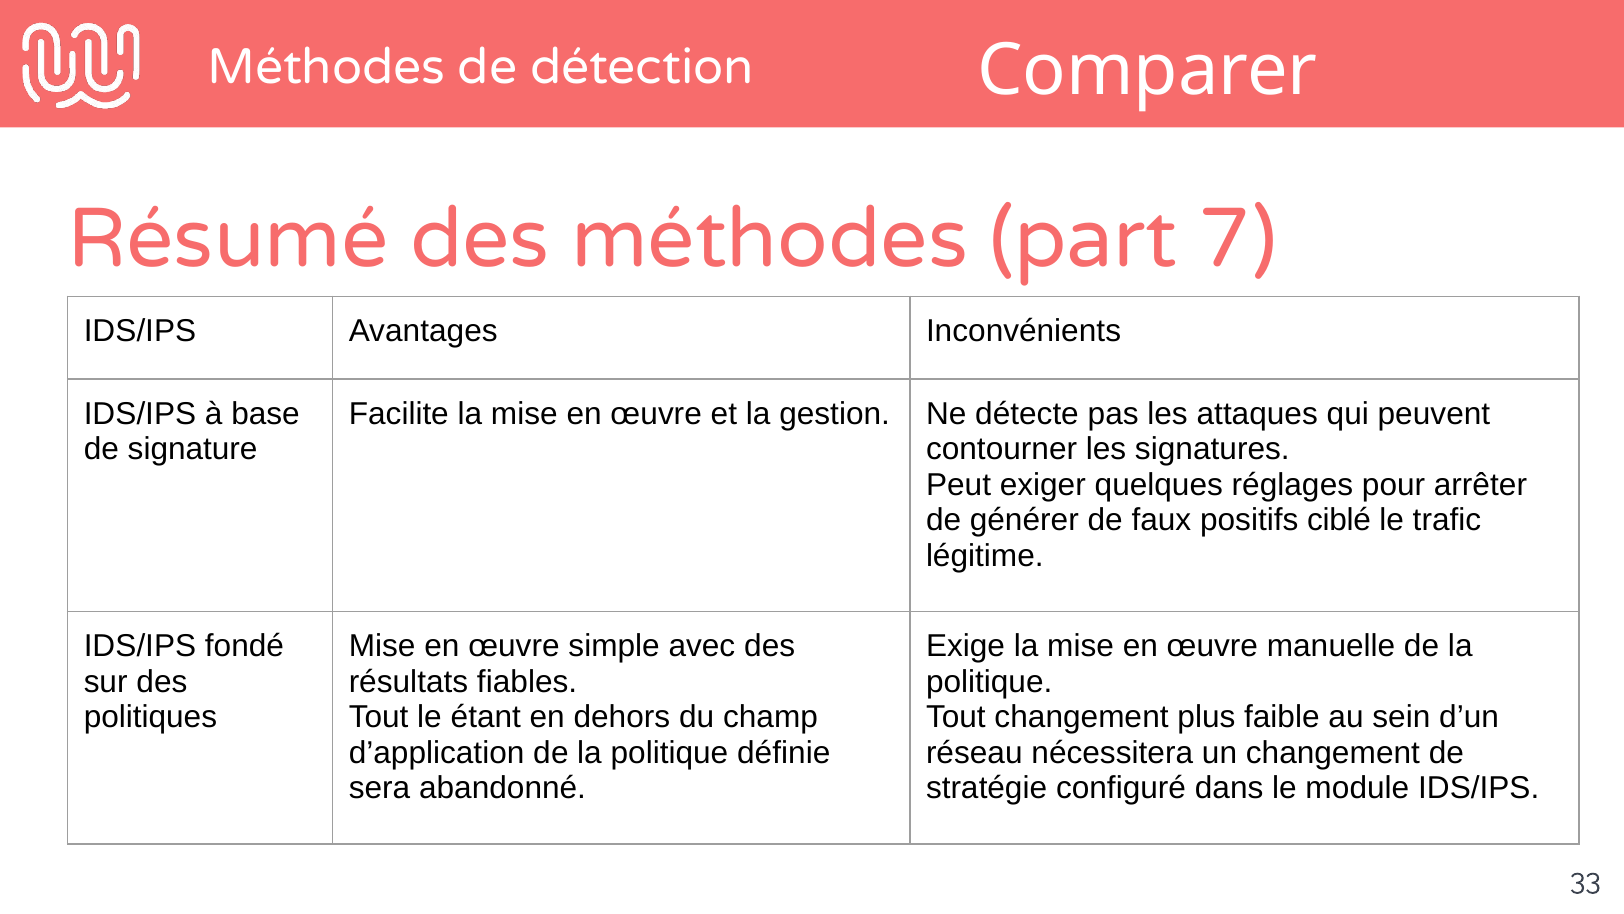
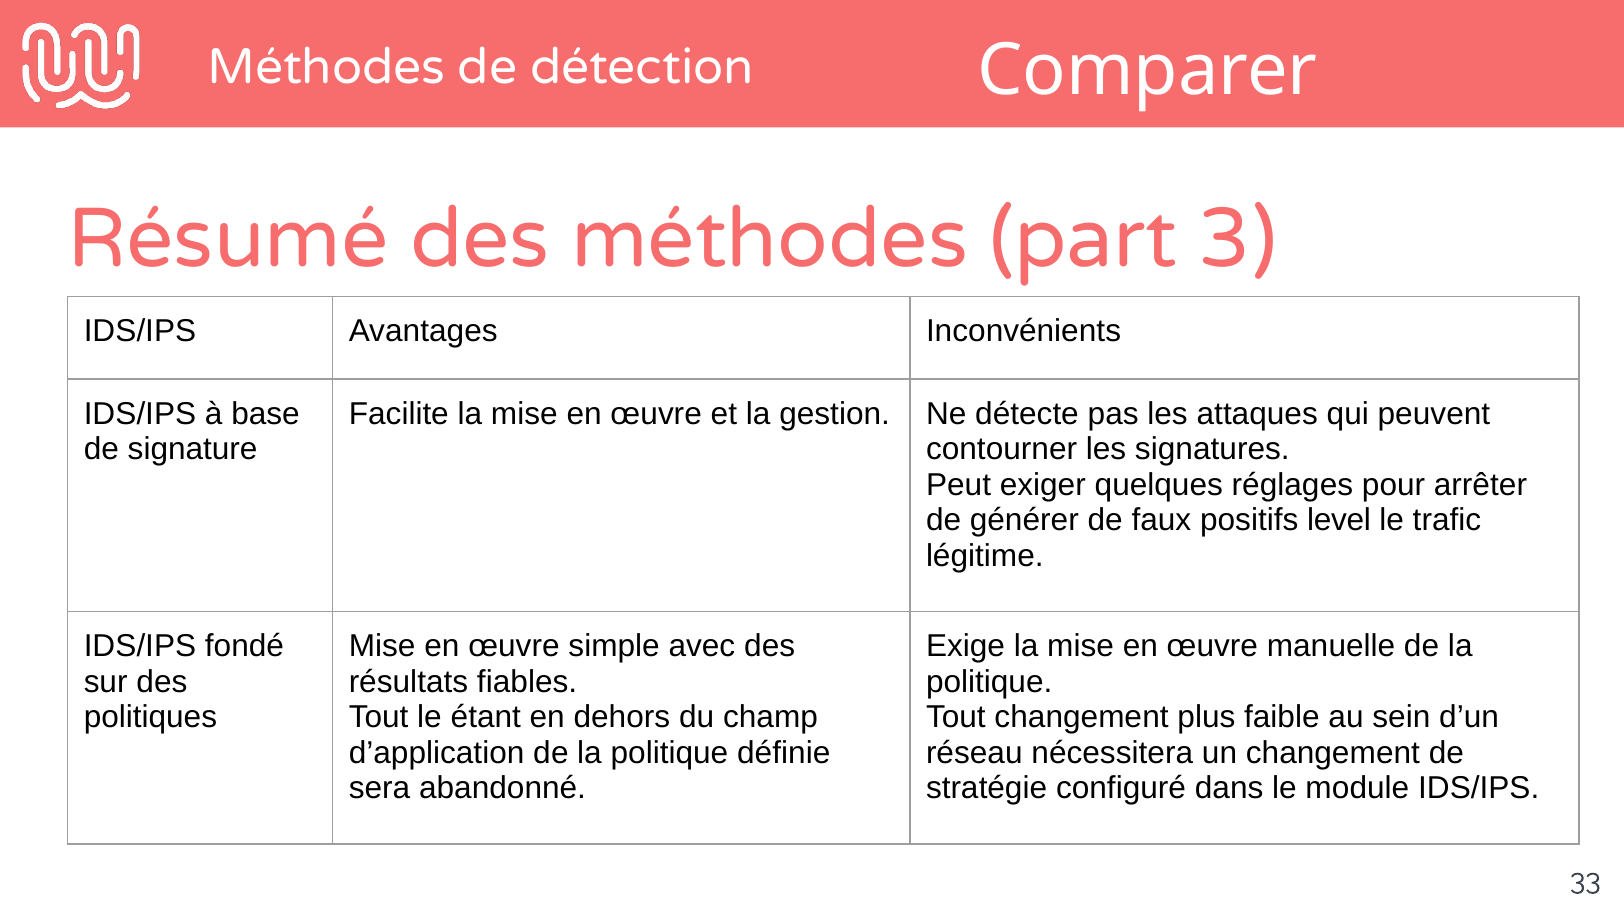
7: 7 -> 3
ciblé: ciblé -> level
